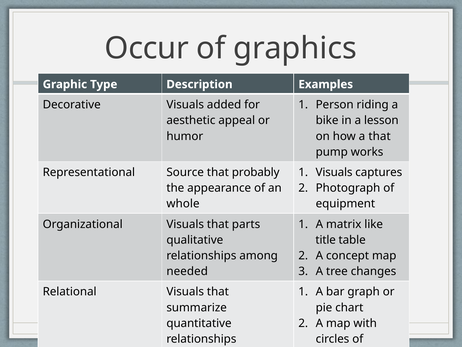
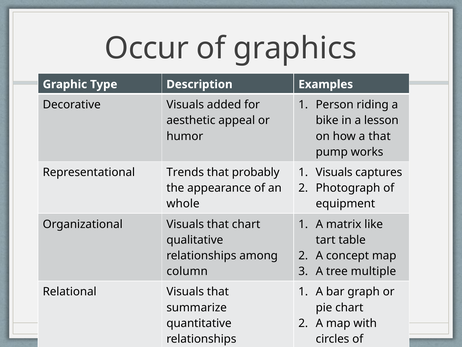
Source: Source -> Trends
that parts: parts -> chart
title: title -> tart
needed: needed -> column
changes: changes -> multiple
